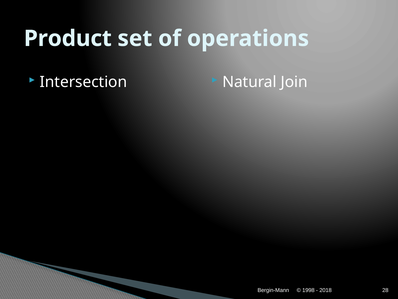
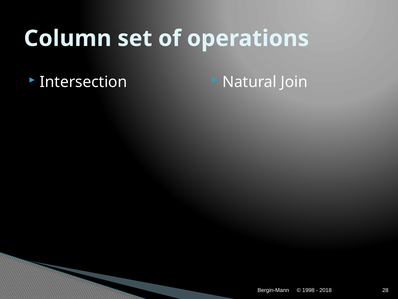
Product: Product -> Column
